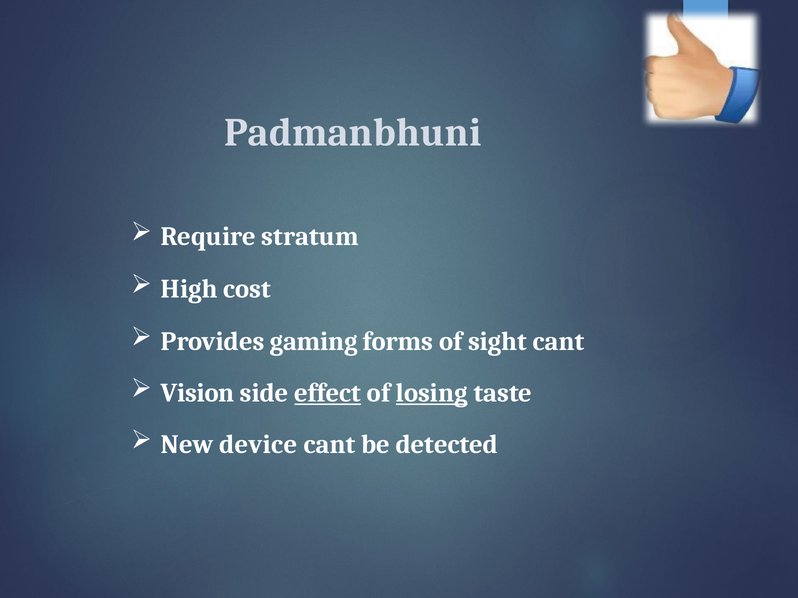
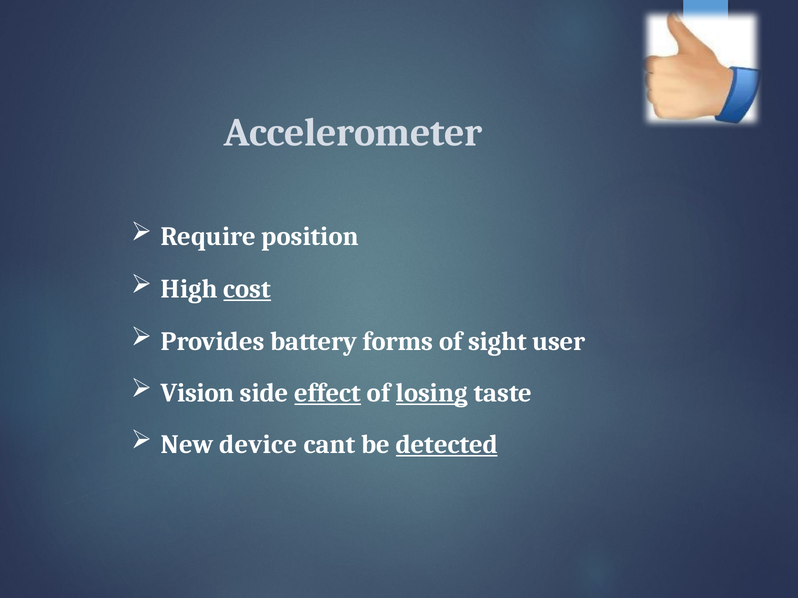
Padmanbhuni: Padmanbhuni -> Accelerometer
stratum: stratum -> position
cost underline: none -> present
gaming: gaming -> battery
sight cant: cant -> user
detected underline: none -> present
